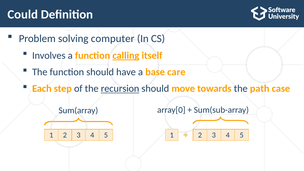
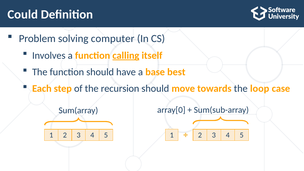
care: care -> best
recursion underline: present -> none
path: path -> loop
